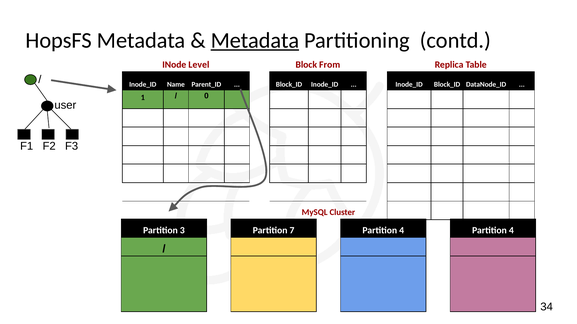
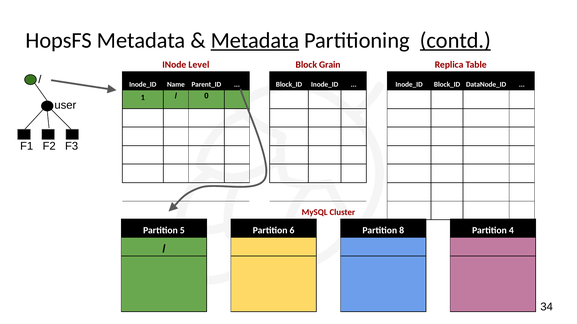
contd underline: none -> present
From: From -> Grain
3: 3 -> 5
7: 7 -> 6
4 at (402, 231): 4 -> 8
